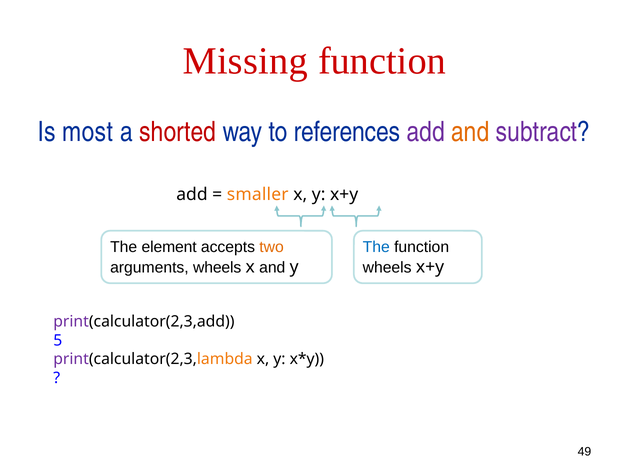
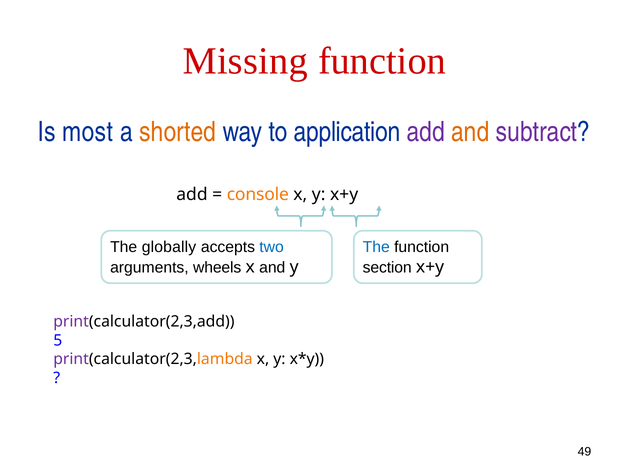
shorted colour: red -> orange
references: references -> application
smaller: smaller -> console
element: element -> globally
two colour: orange -> blue
wheels at (387, 267): wheels -> section
